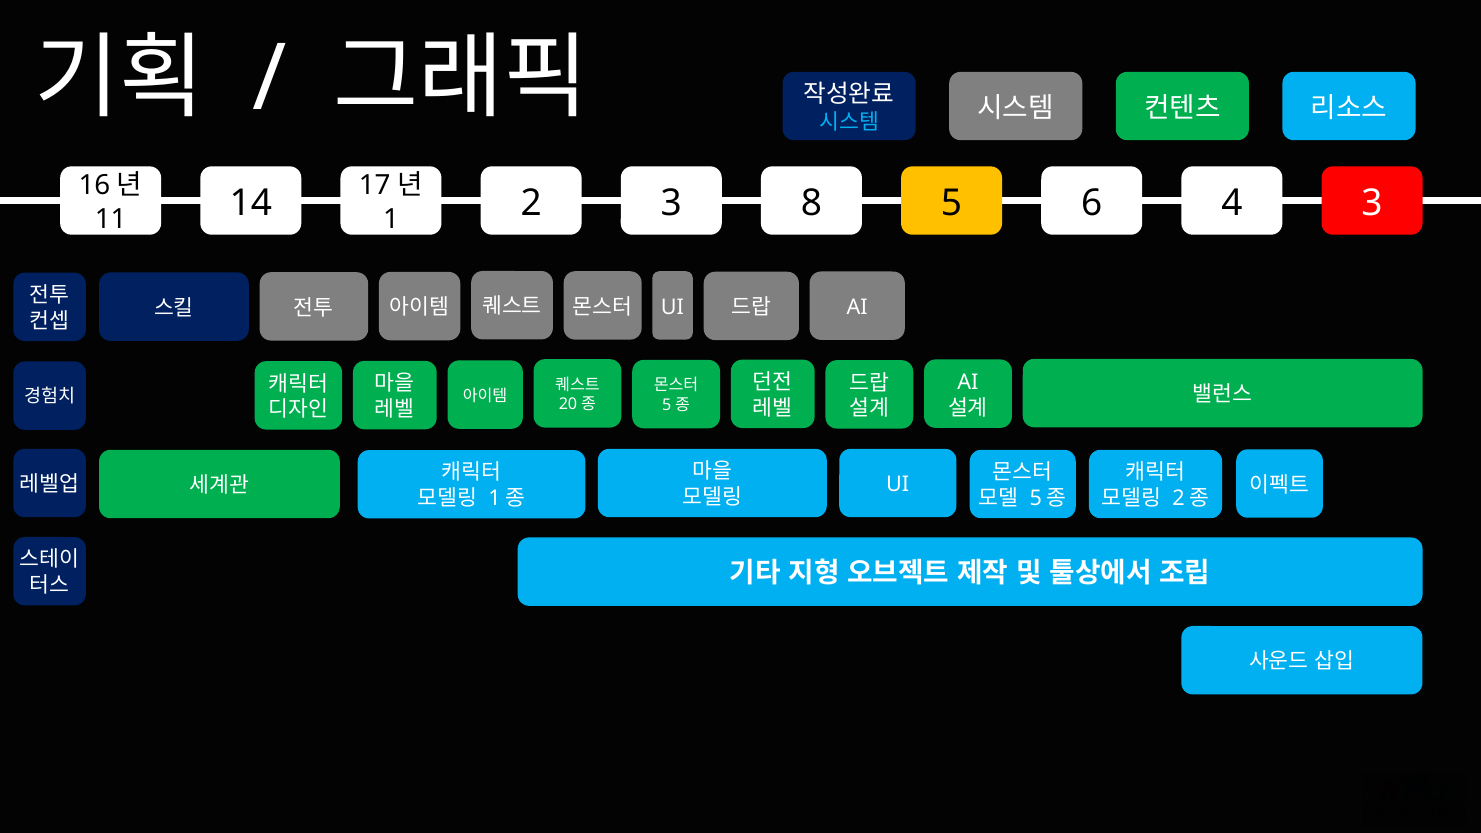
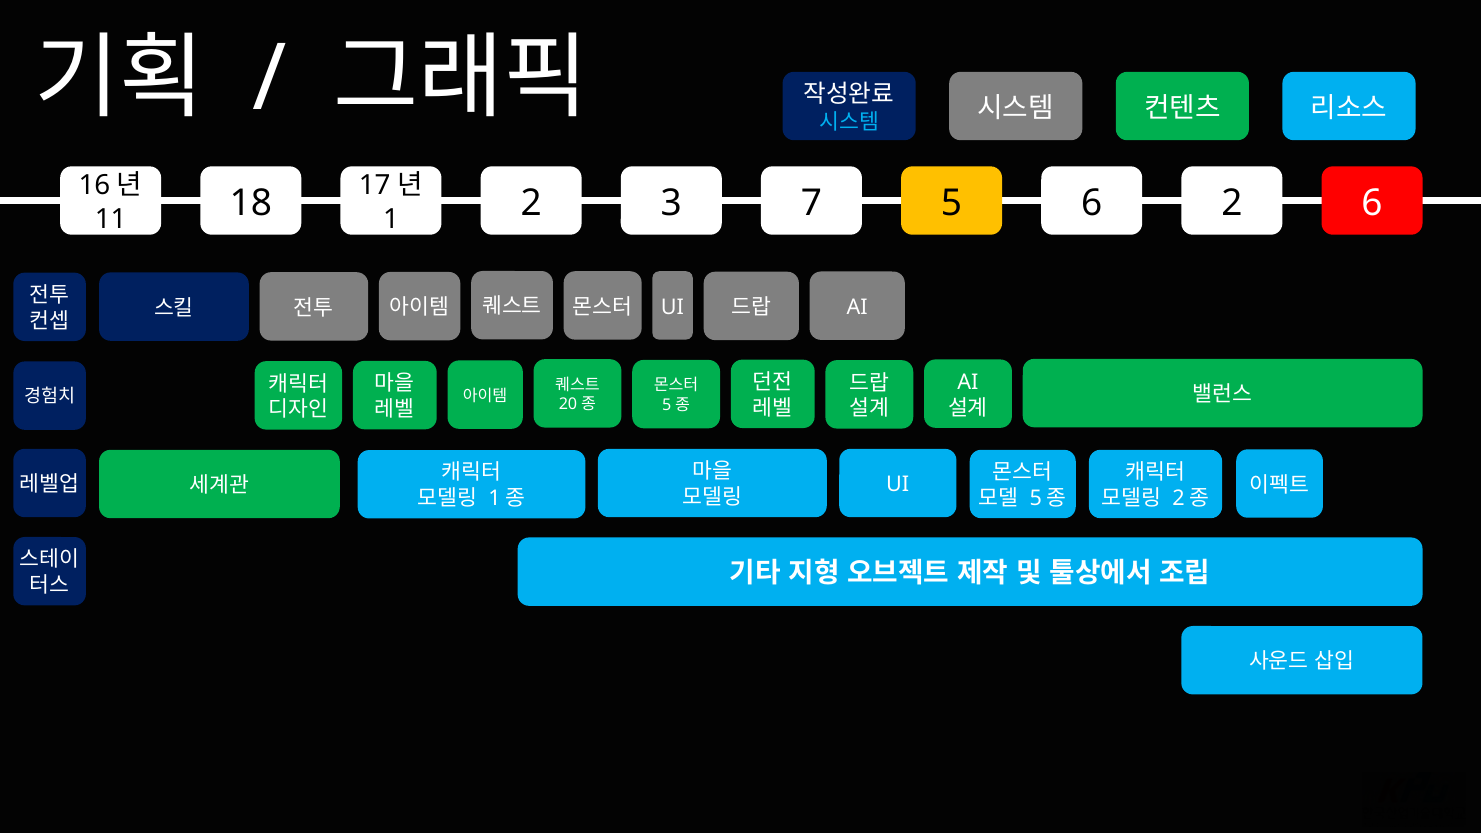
8: 8 -> 7
6 4: 4 -> 2
5 3: 3 -> 6
14: 14 -> 18
